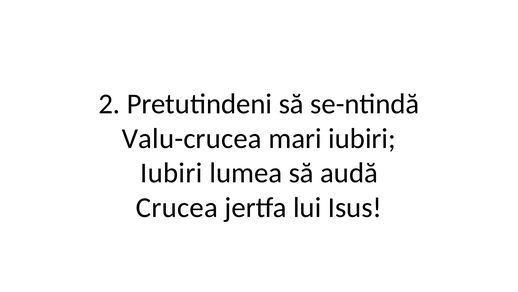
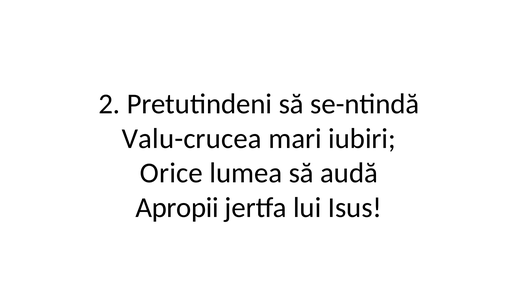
Iubiri at (171, 173): Iubiri -> Orice
Crucea: Crucea -> Apropii
